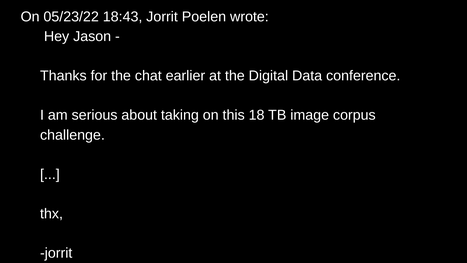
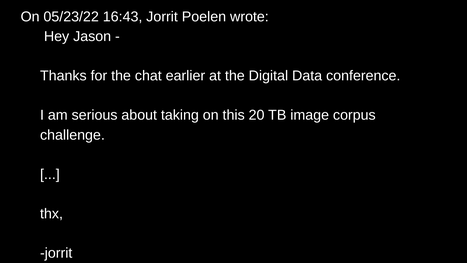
18:43: 18:43 -> 16:43
18: 18 -> 20
